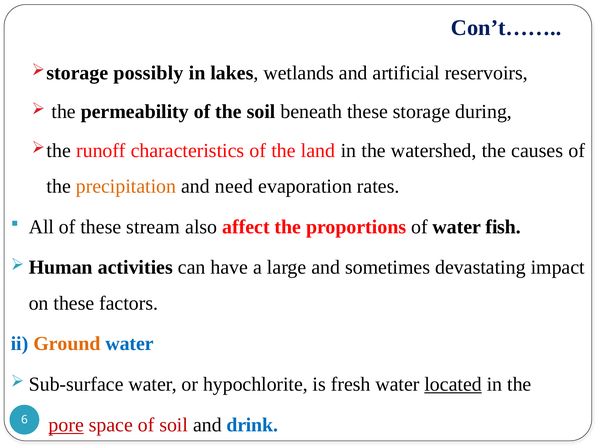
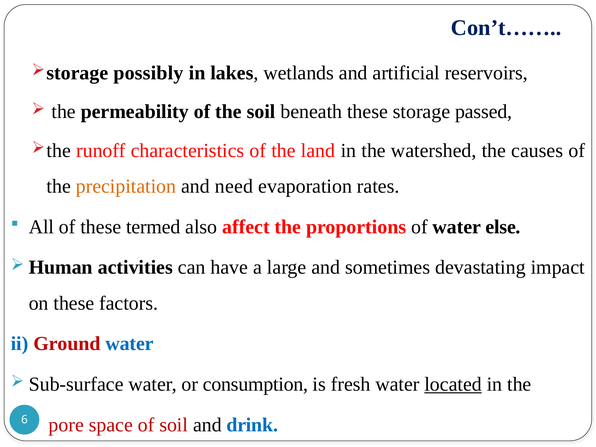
during: during -> passed
stream: stream -> termed
fish: fish -> else
Ground colour: orange -> red
hypochlorite: hypochlorite -> consumption
pore underline: present -> none
